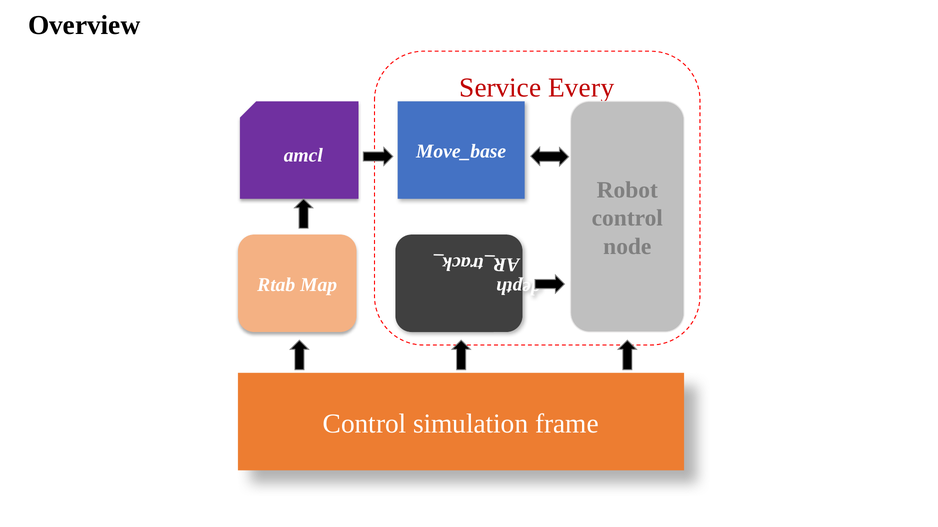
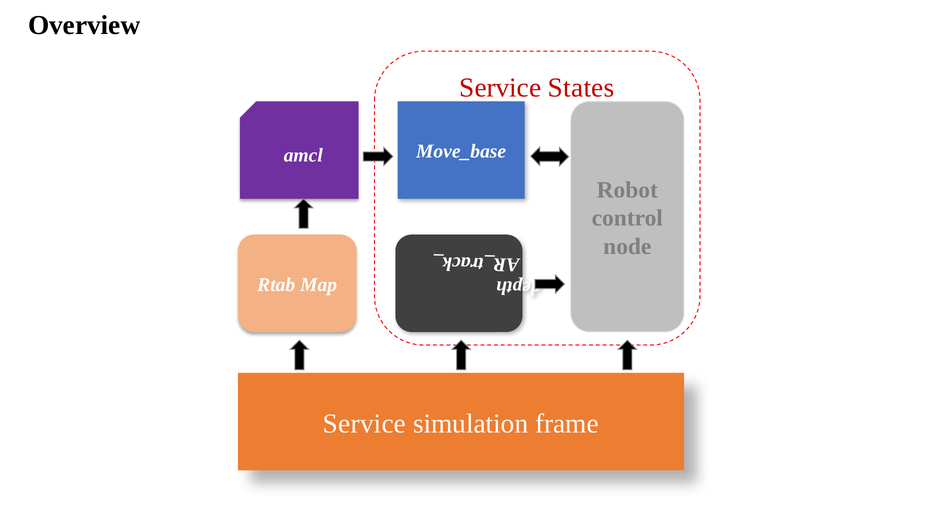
Every: Every -> States
Control at (365, 424): Control -> Service
